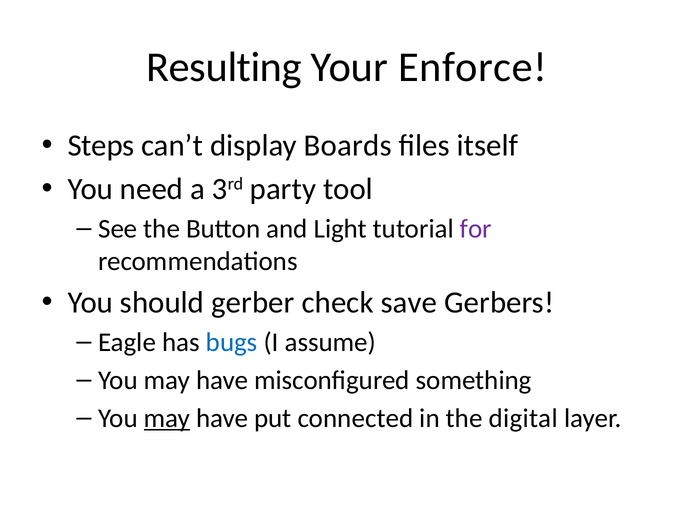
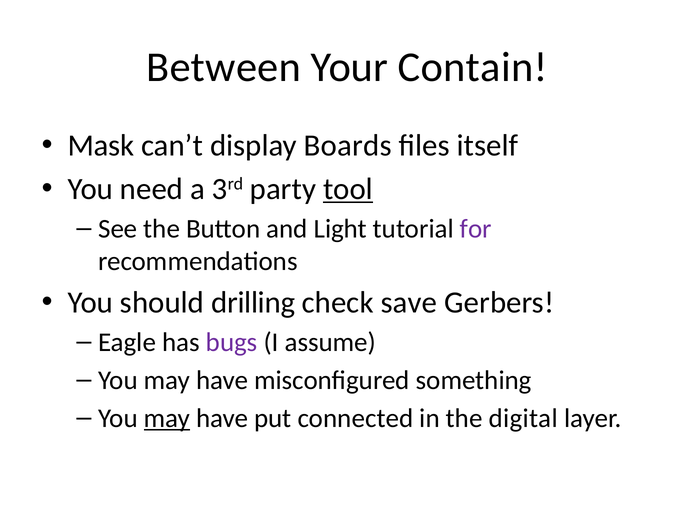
Resulting: Resulting -> Between
Enforce: Enforce -> Contain
Steps: Steps -> Mask
tool underline: none -> present
gerber: gerber -> drilling
bugs colour: blue -> purple
